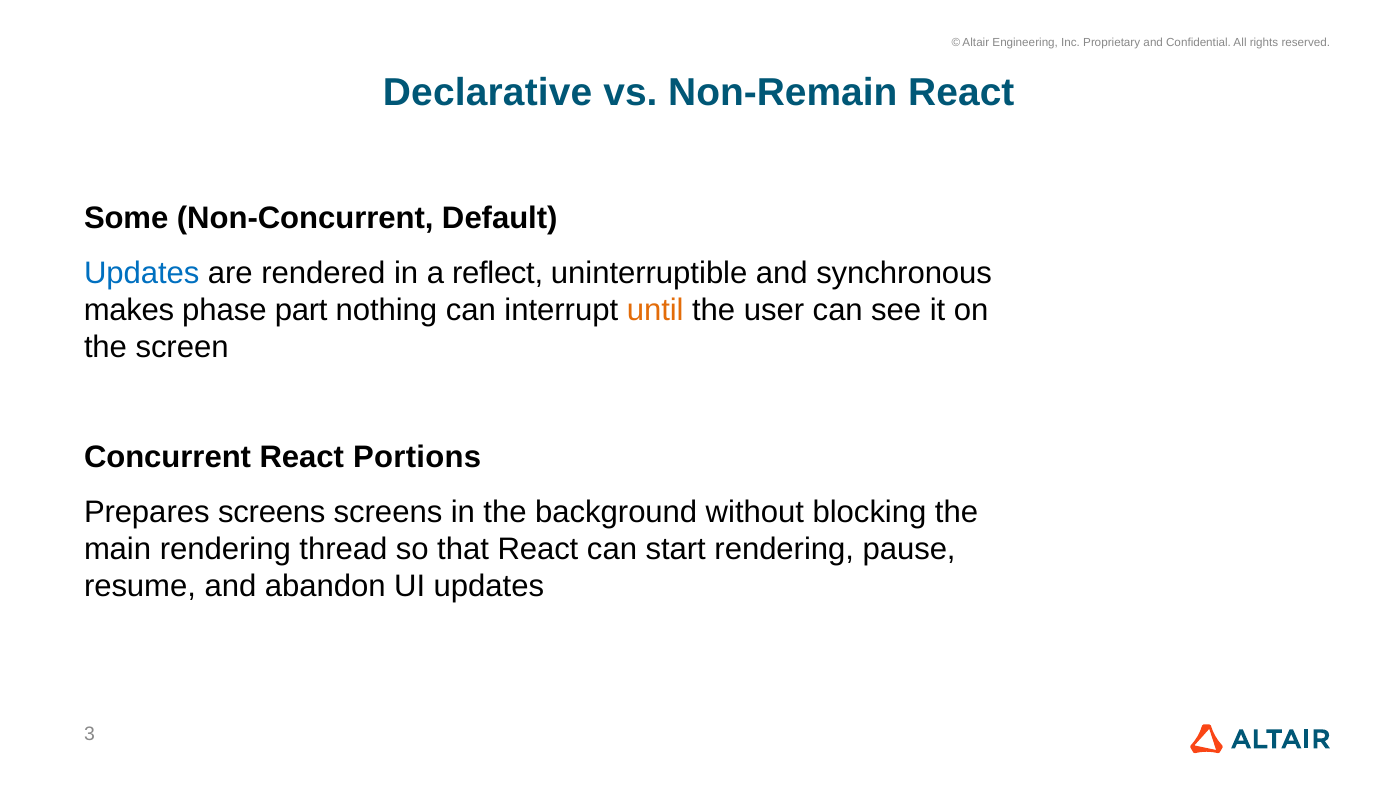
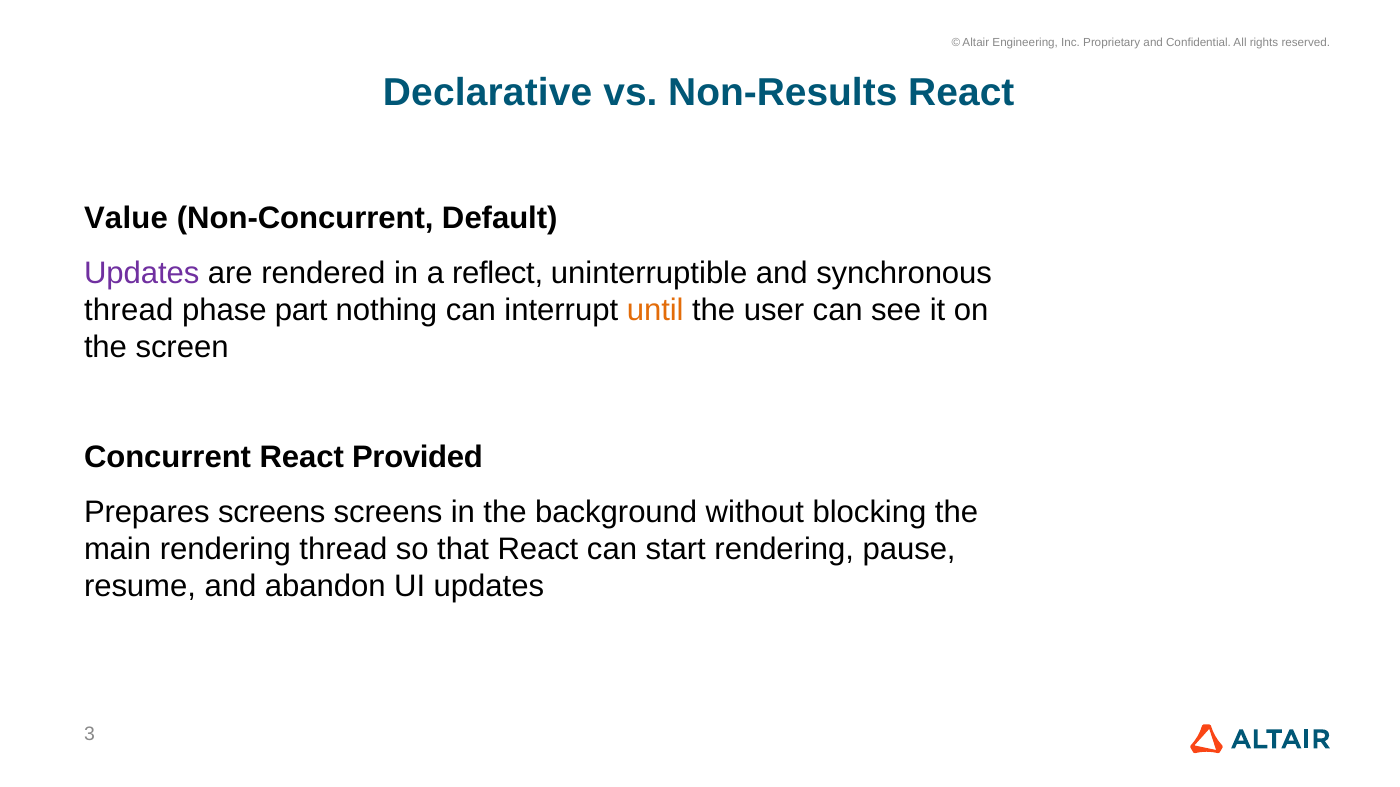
Non-Remain: Non-Remain -> Non-Results
Some: Some -> Value
Updates at (142, 273) colour: blue -> purple
makes at (129, 310): makes -> thread
Portions: Portions -> Provided
